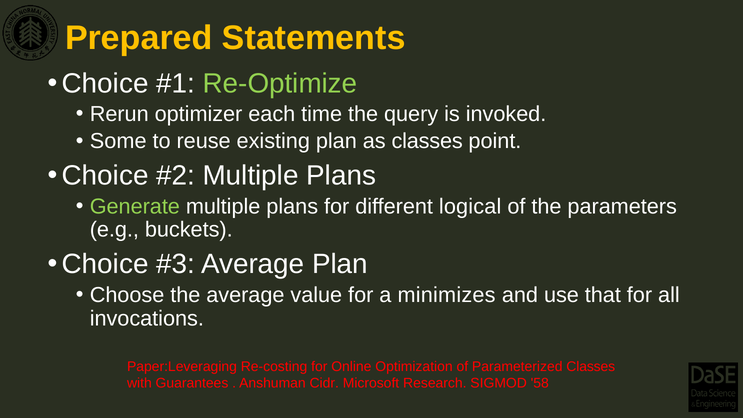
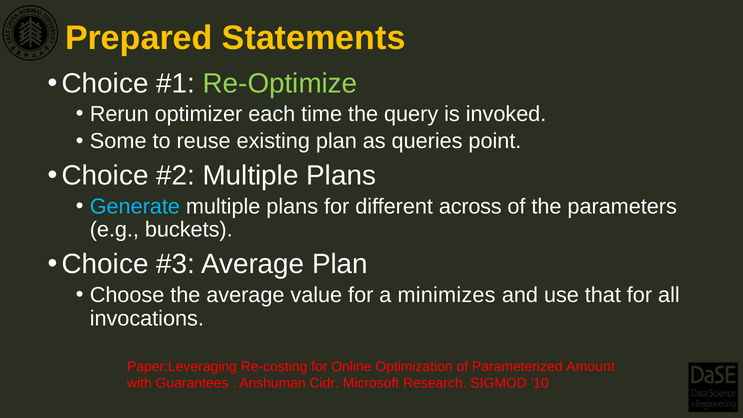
as classes: classes -> queries
Generate colour: light green -> light blue
logical: logical -> across
Parameterized Classes: Classes -> Amount
58: 58 -> 10
